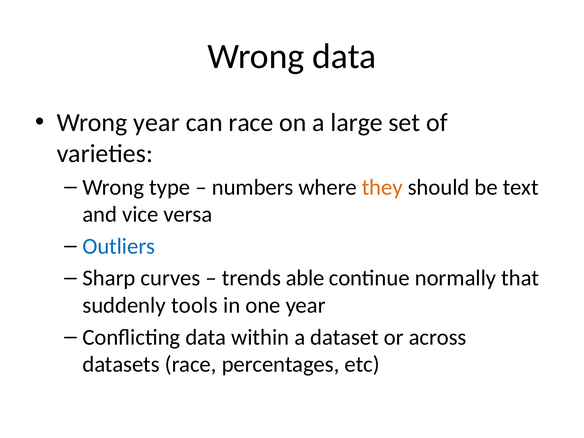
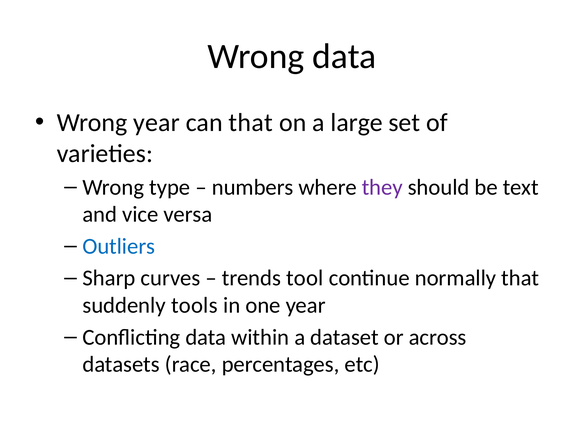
can race: race -> that
they colour: orange -> purple
able: able -> tool
